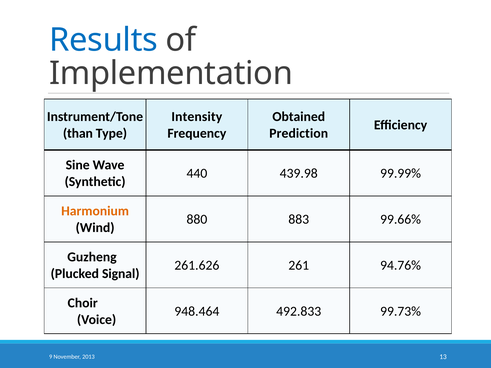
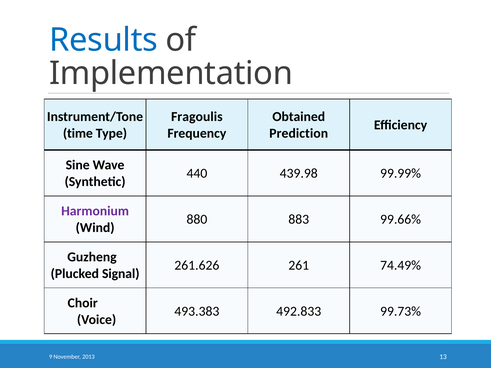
Intensity: Intensity -> Fragoulis
than: than -> time
Harmonium colour: orange -> purple
94.76%: 94.76% -> 74.49%
948.464: 948.464 -> 493.383
